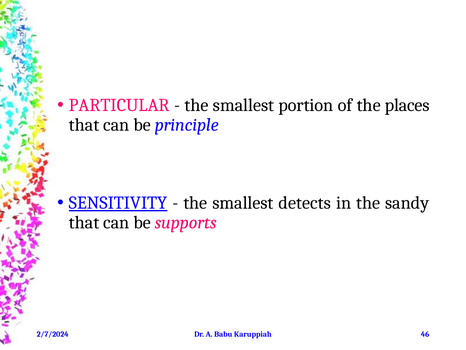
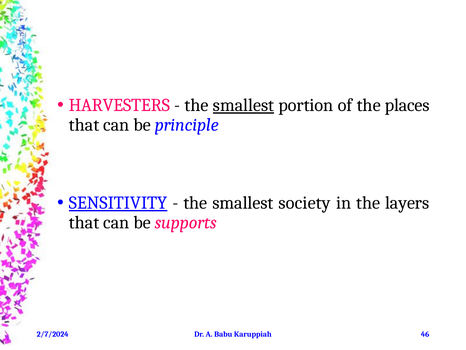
PARTICULAR: PARTICULAR -> HARVESTERS
smallest at (243, 105) underline: none -> present
detects: detects -> society
sandy: sandy -> layers
